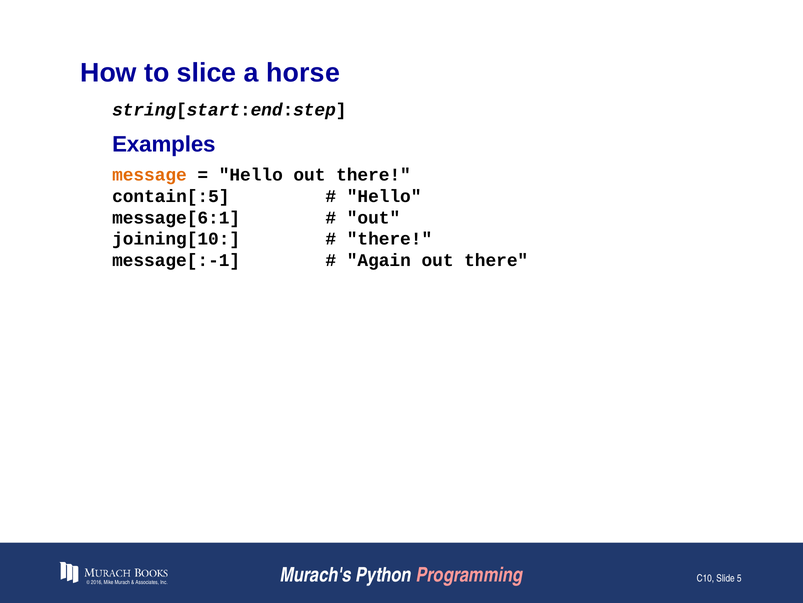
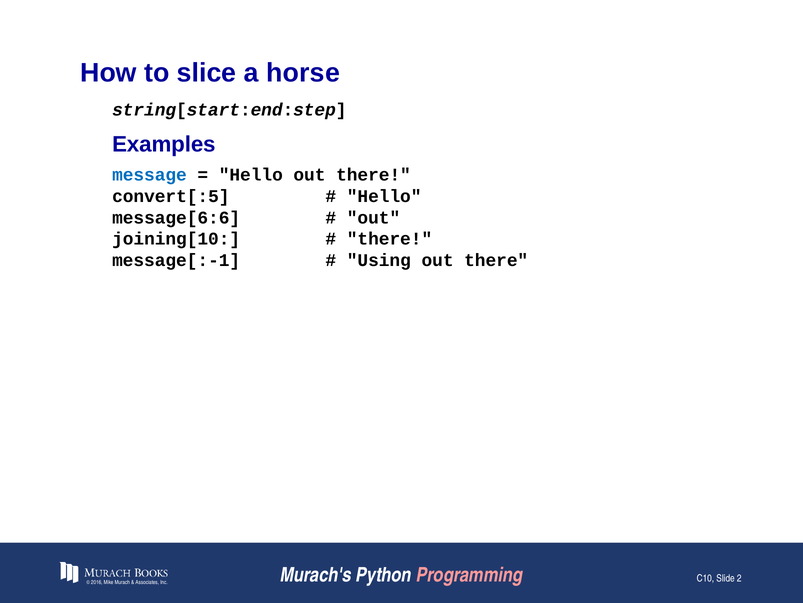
message colour: orange -> blue
contain[:5: contain[:5 -> convert[:5
message[6:1: message[6:1 -> message[6:6
Again: Again -> Using
5: 5 -> 2
